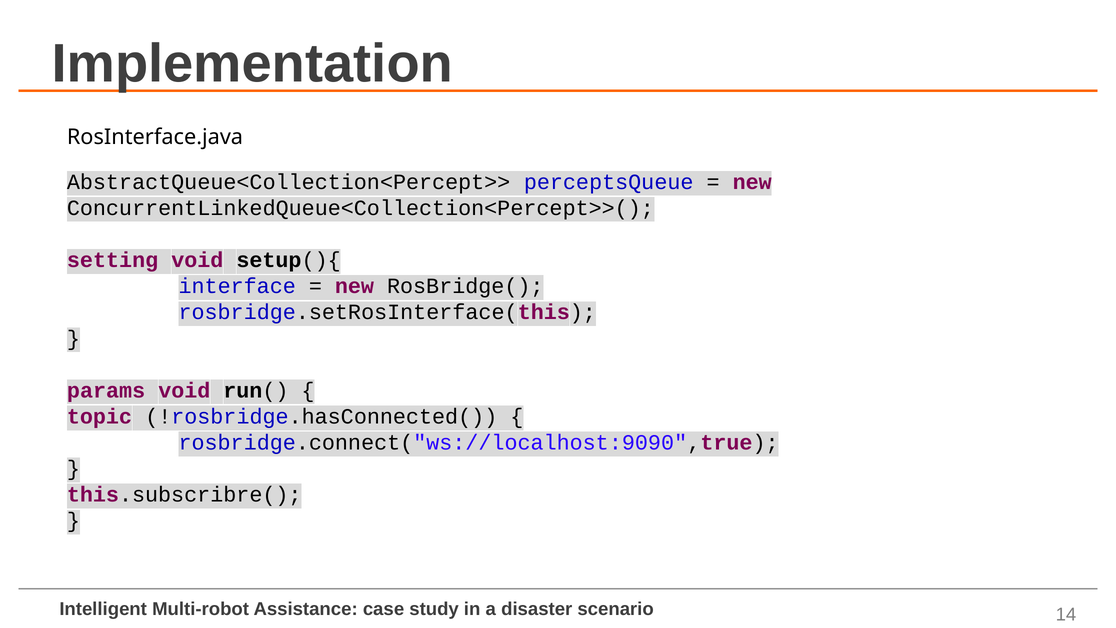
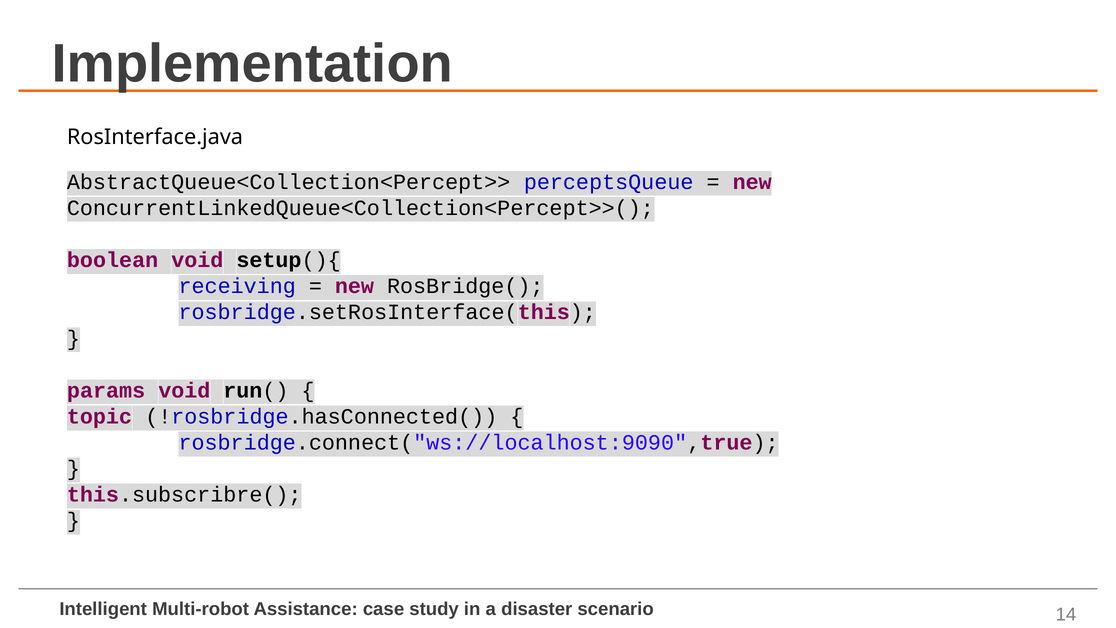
setting: setting -> boolean
interface: interface -> receiving
